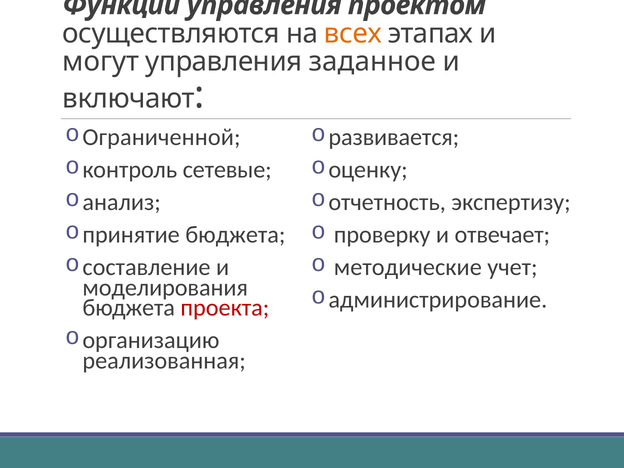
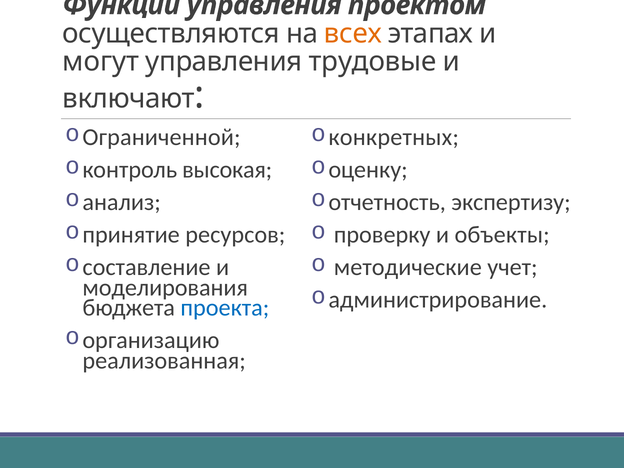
заданное: заданное -> трудовые
развивается: развивается -> конкретных
сетевые: сетевые -> высокая
принятие бюджета: бюджета -> ресурсов
отвечает: отвечает -> объекты
проекта colour: red -> blue
